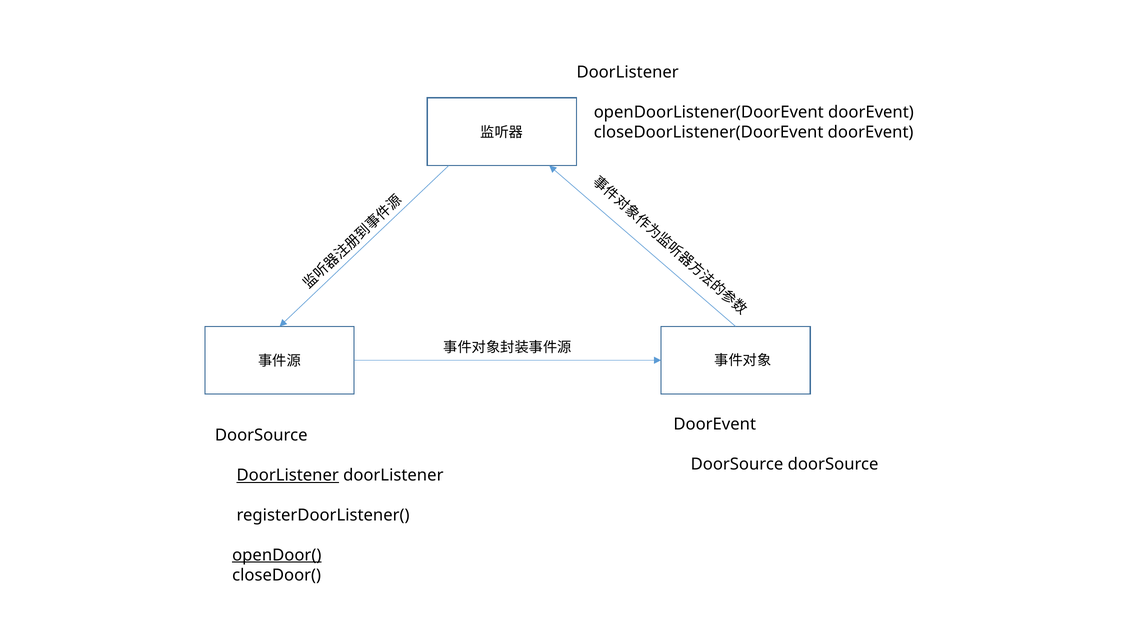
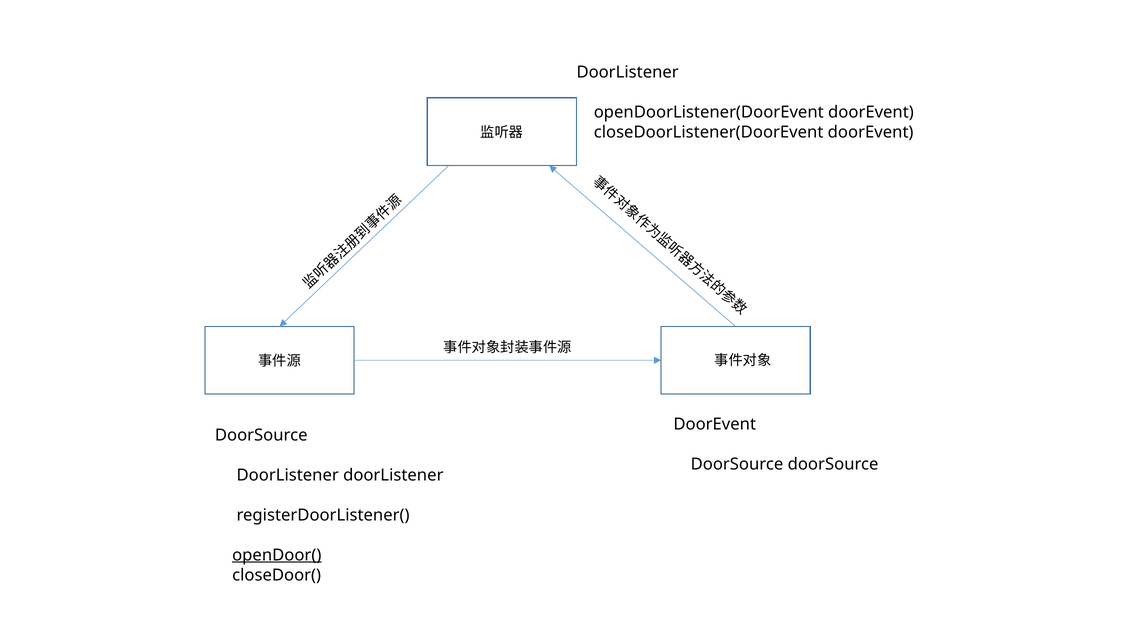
DoorListener at (288, 475) underline: present -> none
